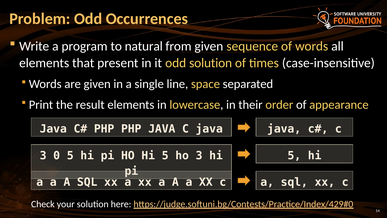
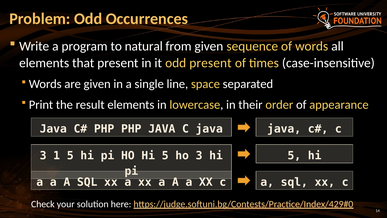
odd solution: solution -> present
0: 0 -> 1
